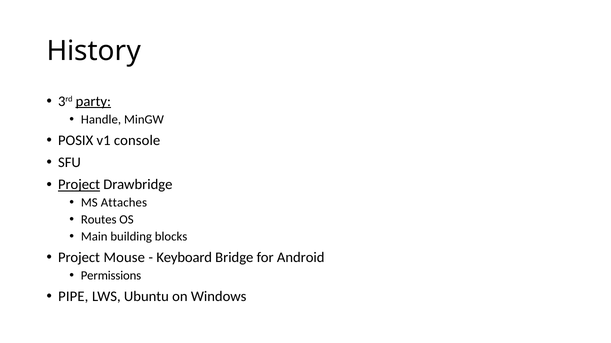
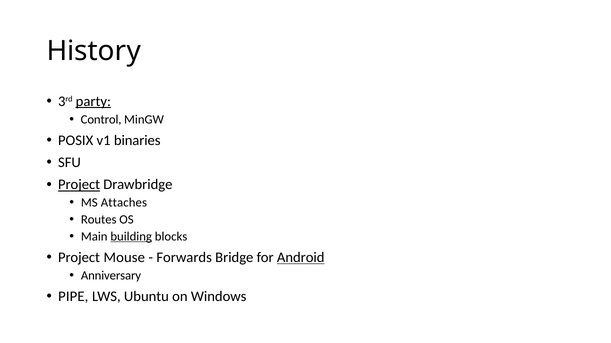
Handle: Handle -> Control
console: console -> binaries
building underline: none -> present
Keyboard: Keyboard -> Forwards
Android underline: none -> present
Permissions: Permissions -> Anniversary
